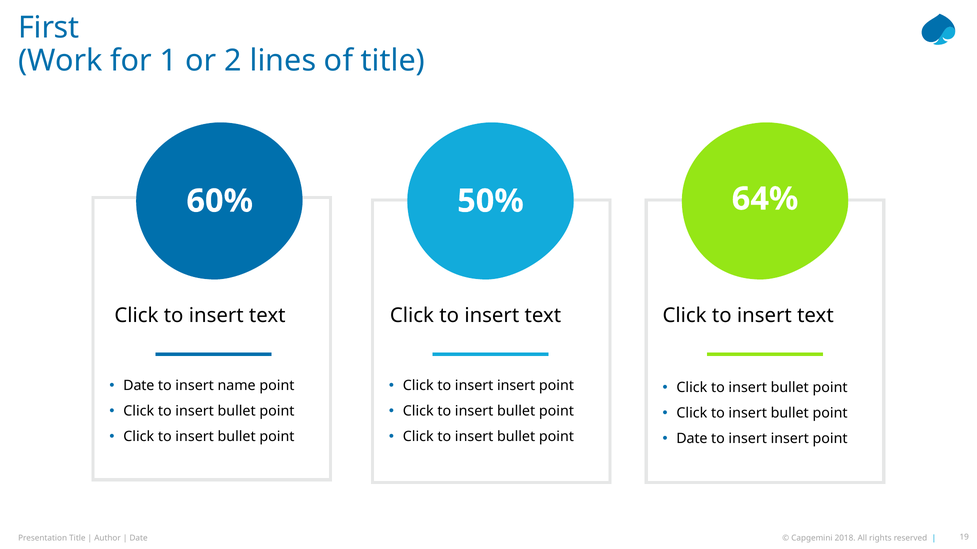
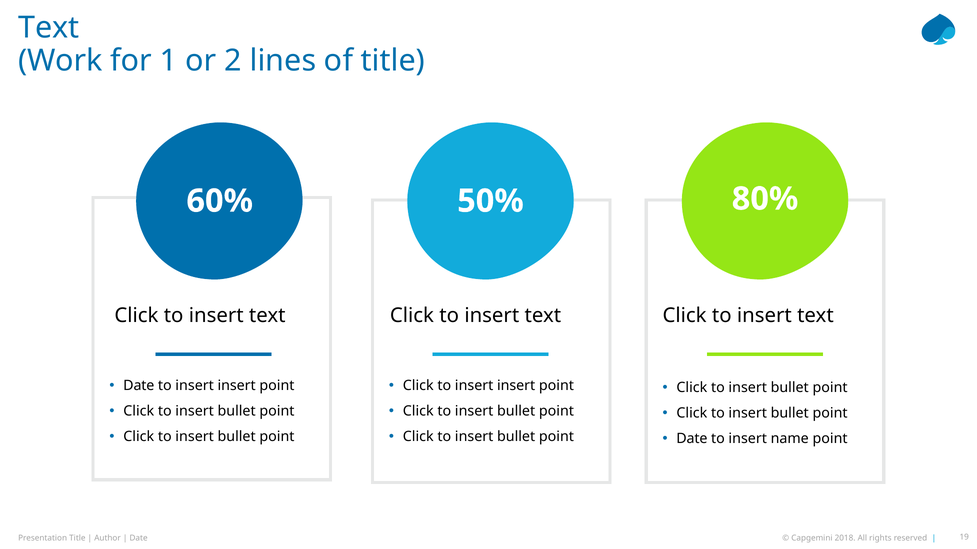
First at (49, 28): First -> Text
64%: 64% -> 80%
name at (237, 386): name -> insert
insert at (790, 439): insert -> name
